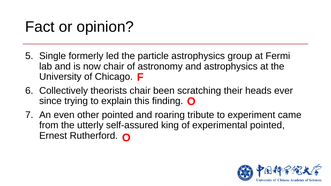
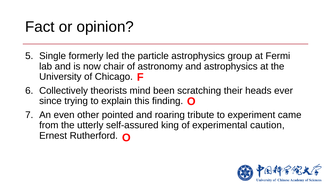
theorists chair: chair -> mind
experimental pointed: pointed -> caution
